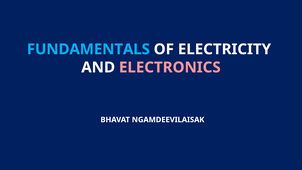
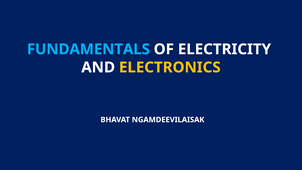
ELECTRONICS colour: pink -> yellow
